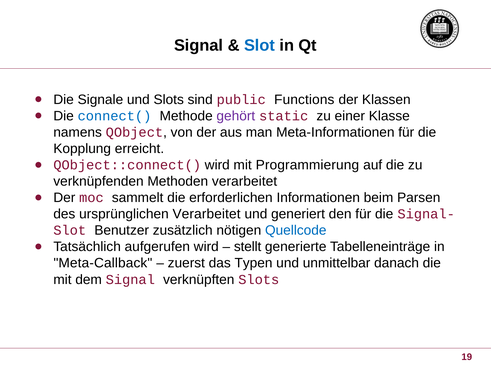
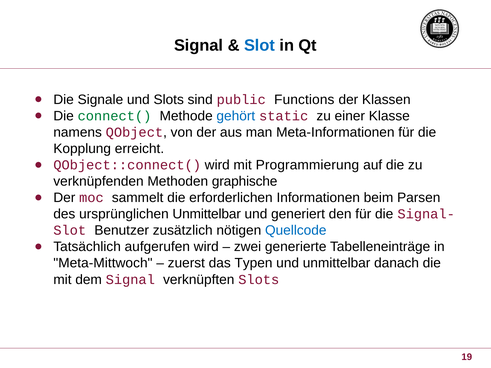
connect( colour: blue -> green
gehört colour: purple -> blue
Methoden verarbeitet: verarbeitet -> graphische
ursprünglichen Verarbeitet: Verarbeitet -> Unmittelbar
stellt: stellt -> zwei
Meta-Callback: Meta-Callback -> Meta-Mittwoch
